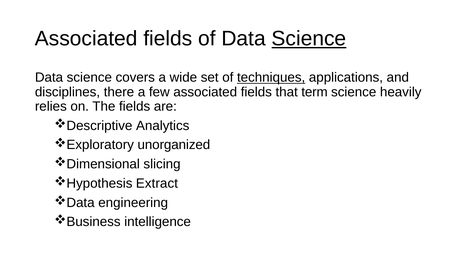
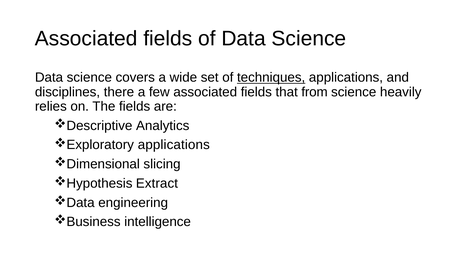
Science at (309, 38) underline: present -> none
term: term -> from
unorganized at (174, 145): unorganized -> applications
